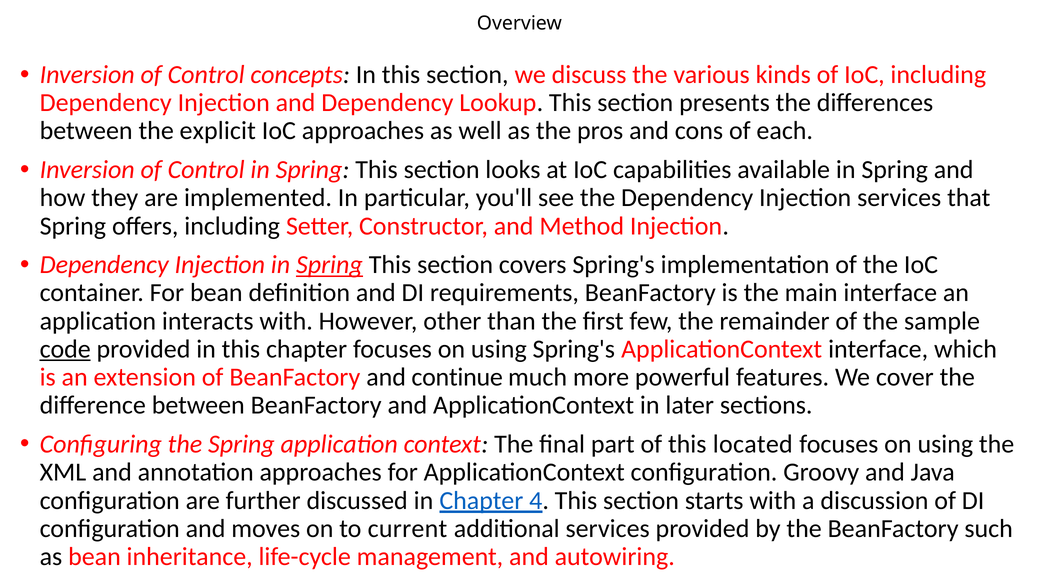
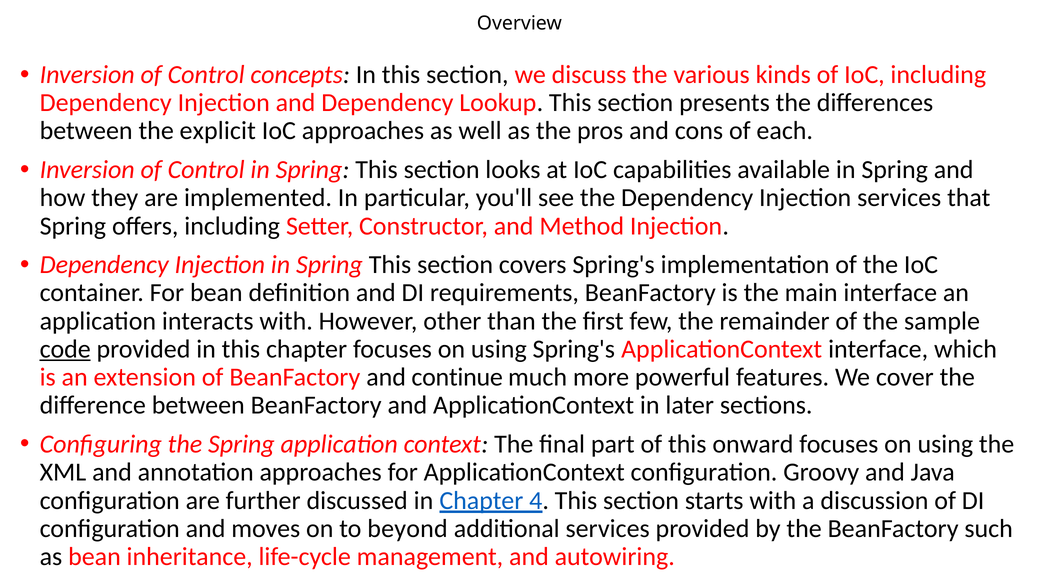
Spring at (329, 265) underline: present -> none
located: located -> onward
current: current -> beyond
